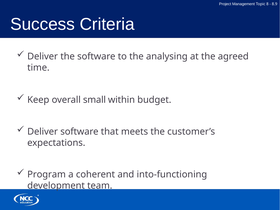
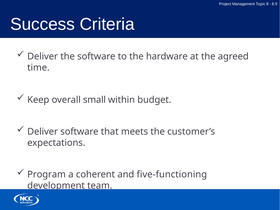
analysing: analysing -> hardware
into-functioning: into-functioning -> five-functioning
